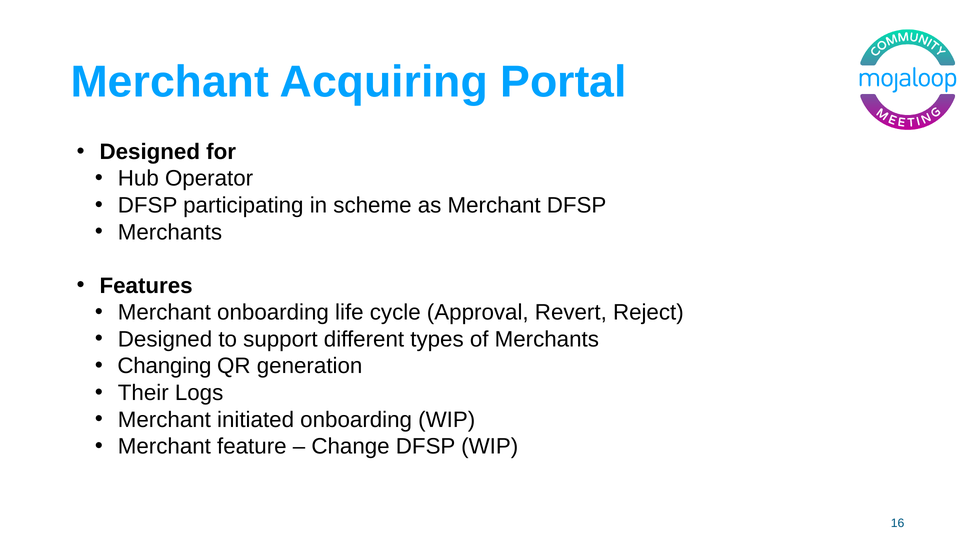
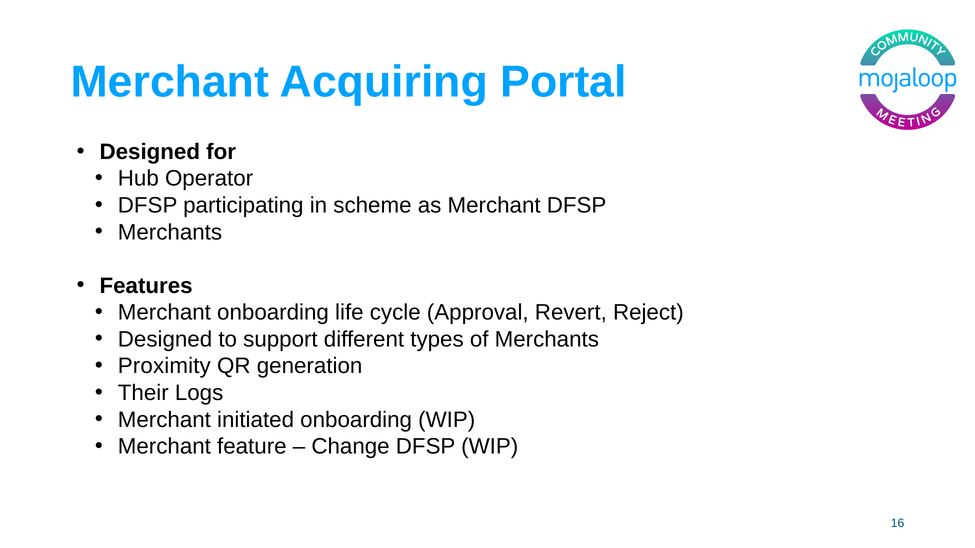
Changing: Changing -> Proximity
